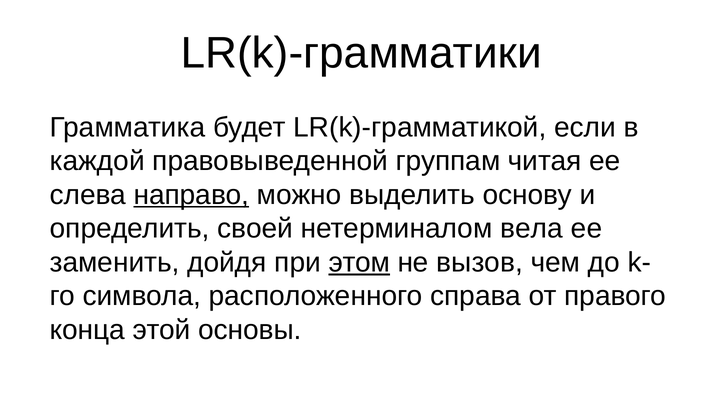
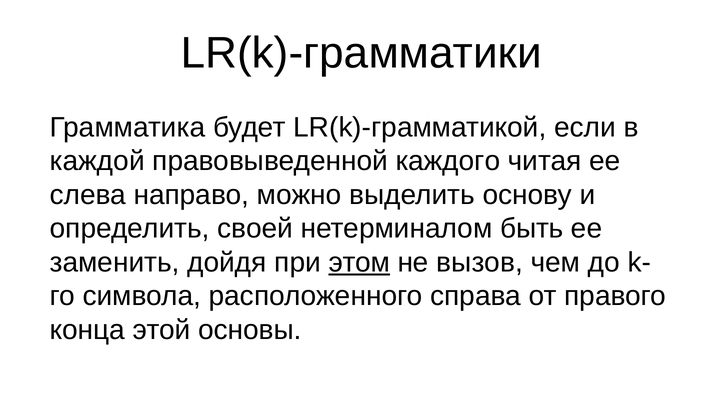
группам: группам -> каждого
направо underline: present -> none
вела: вела -> быть
